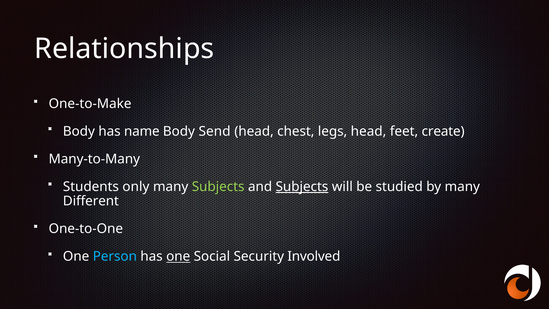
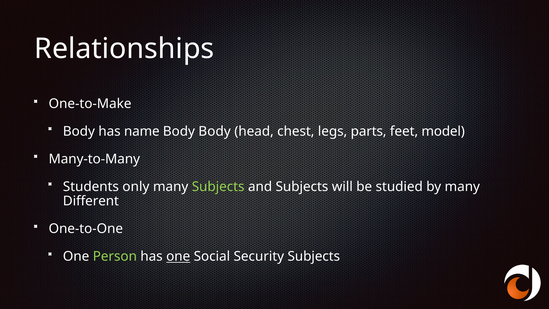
Body Send: Send -> Body
legs head: head -> parts
create: create -> model
Subjects at (302, 187) underline: present -> none
Person colour: light blue -> light green
Security Involved: Involved -> Subjects
